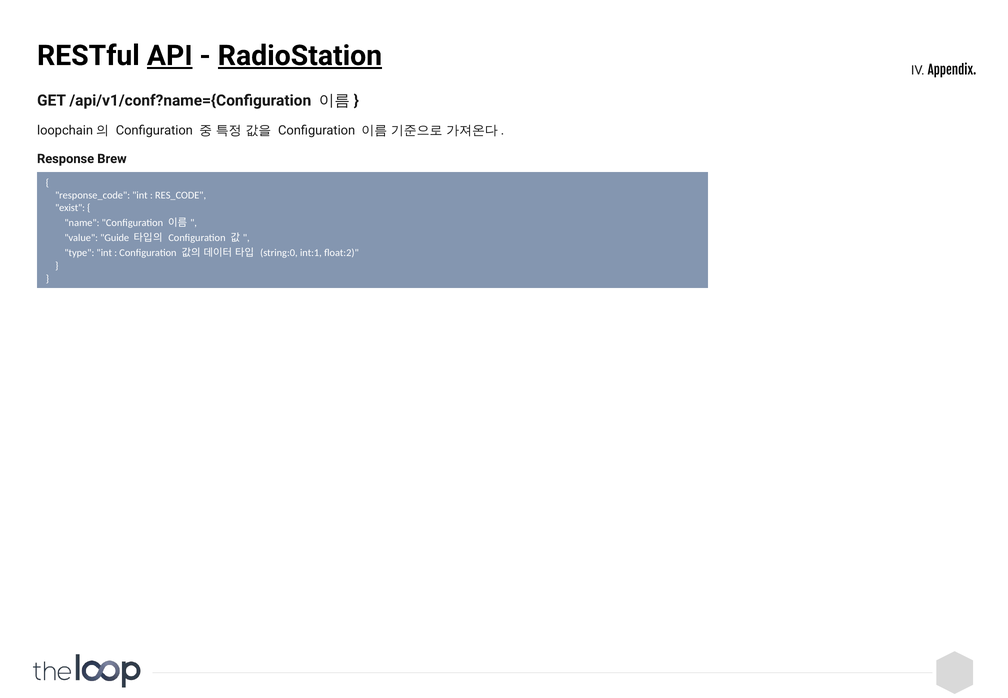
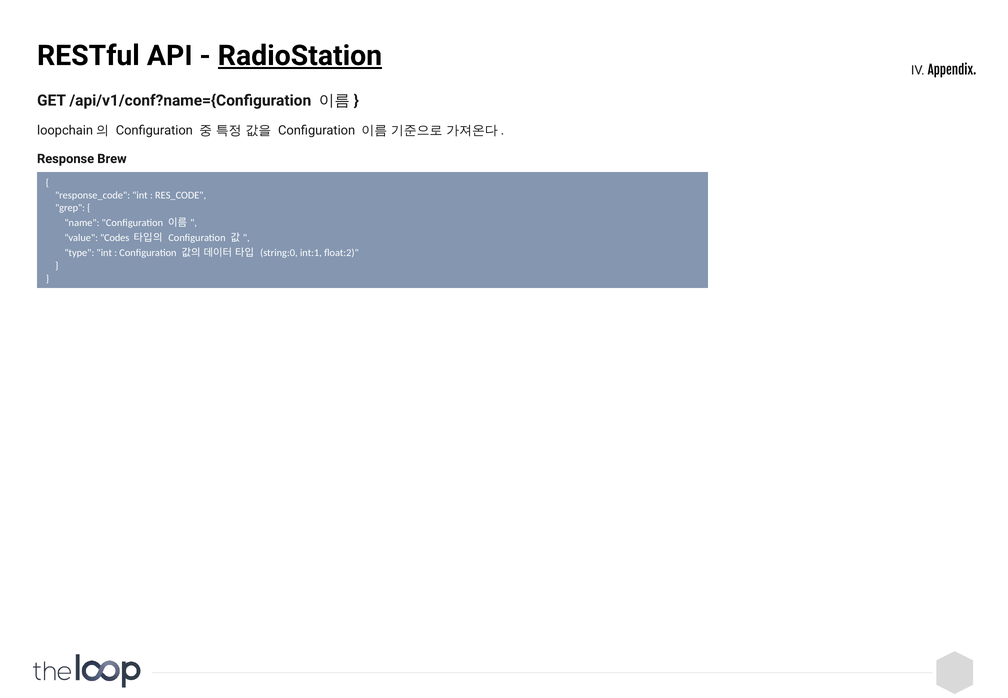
API underline: present -> none
exist: exist -> grep
Guide: Guide -> Codes
